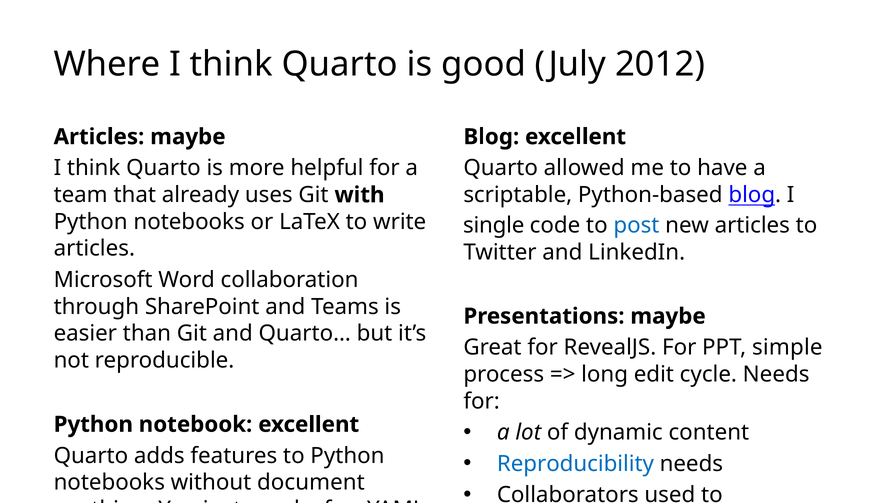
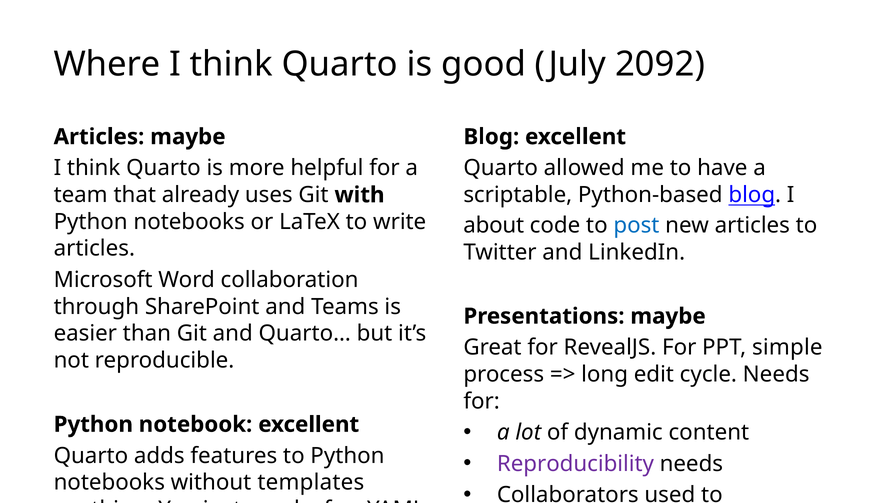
2012: 2012 -> 2092
single: single -> about
Reproducibility colour: blue -> purple
document: document -> templates
